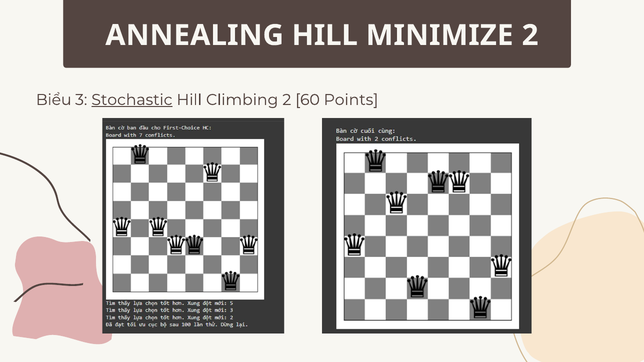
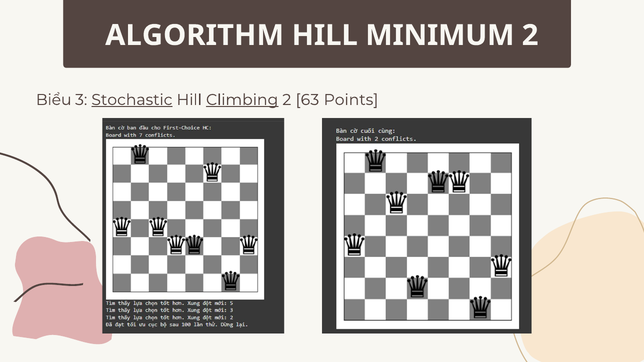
ANNEALING: ANNEALING -> ALGORITHM
MINIMIZE: MINIMIZE -> MINIMUM
Climbing underline: none -> present
60: 60 -> 63
